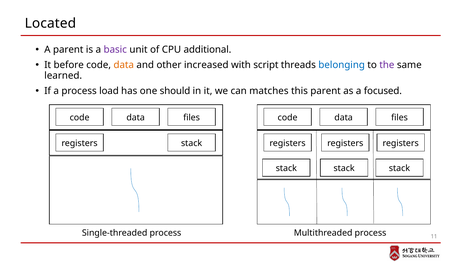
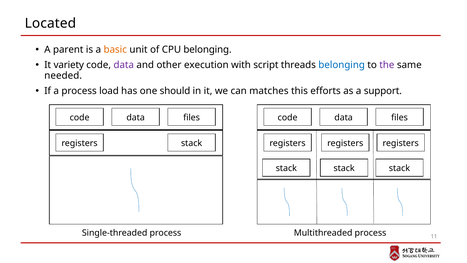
basic colour: purple -> orange
CPU additional: additional -> belonging
before: before -> variety
data at (124, 65) colour: orange -> purple
increased: increased -> execution
learned: learned -> needed
this parent: parent -> efforts
focused: focused -> support
